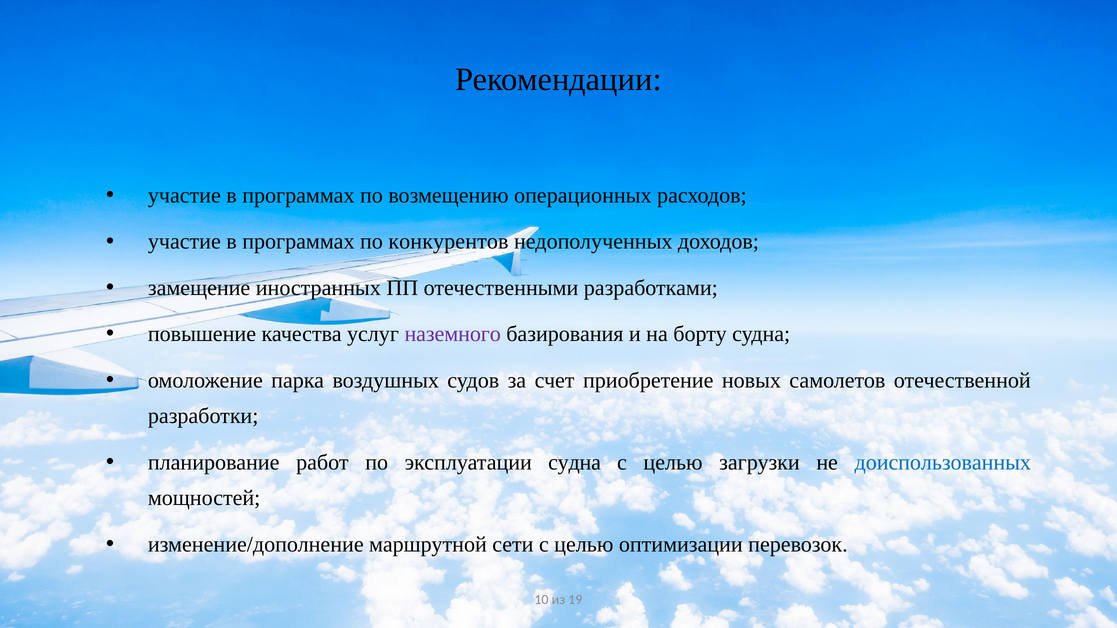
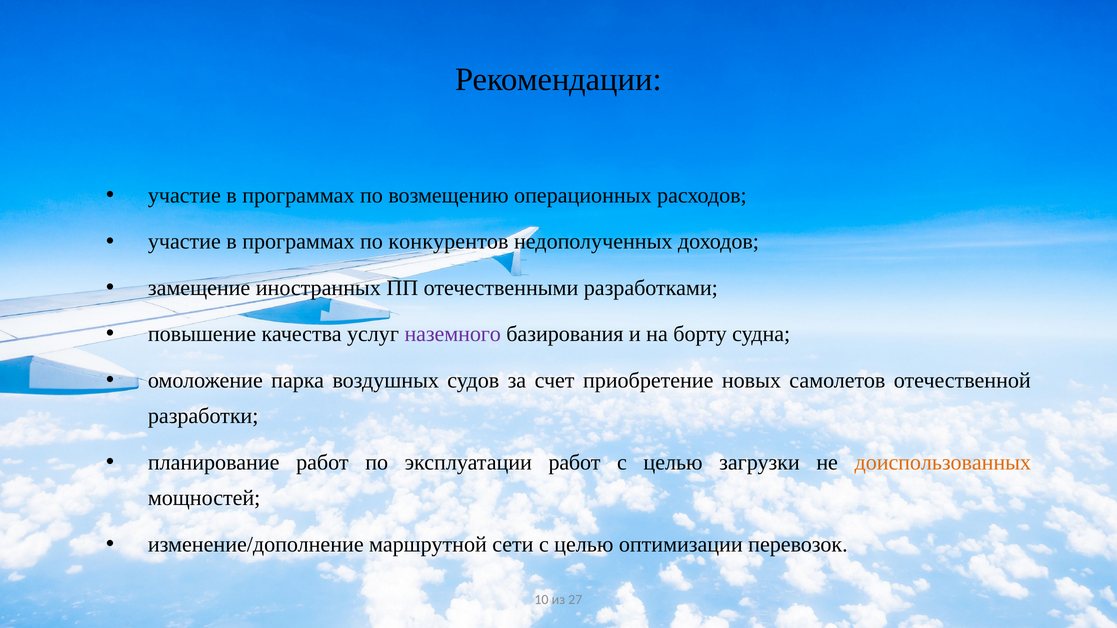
эксплуатации судна: судна -> работ
доиспользованных colour: blue -> orange
19: 19 -> 27
